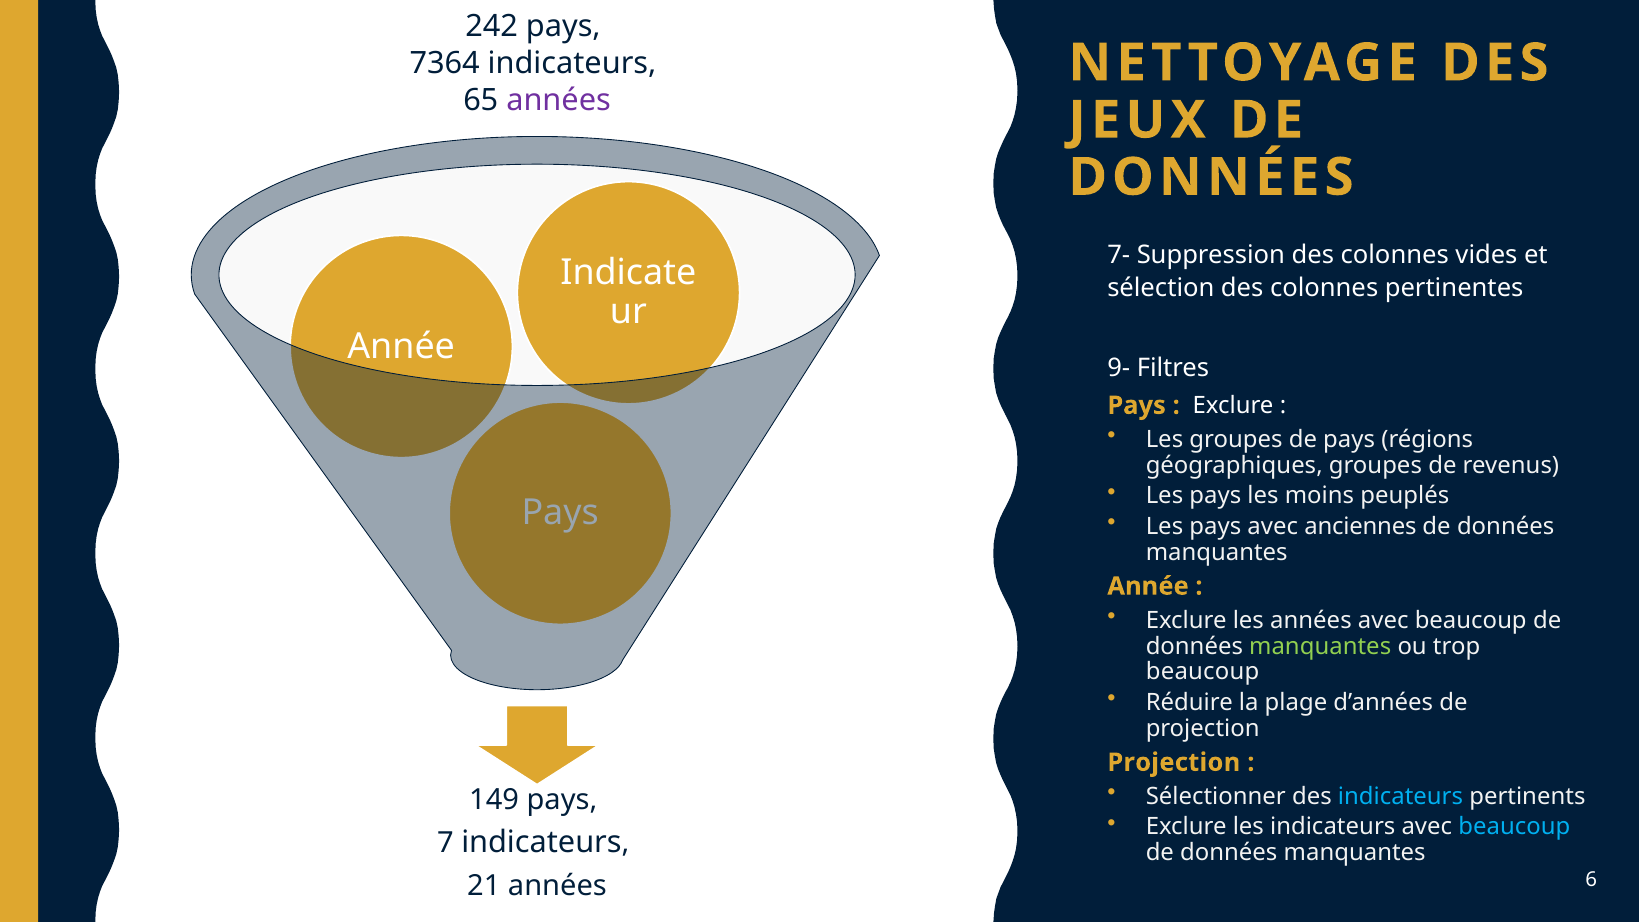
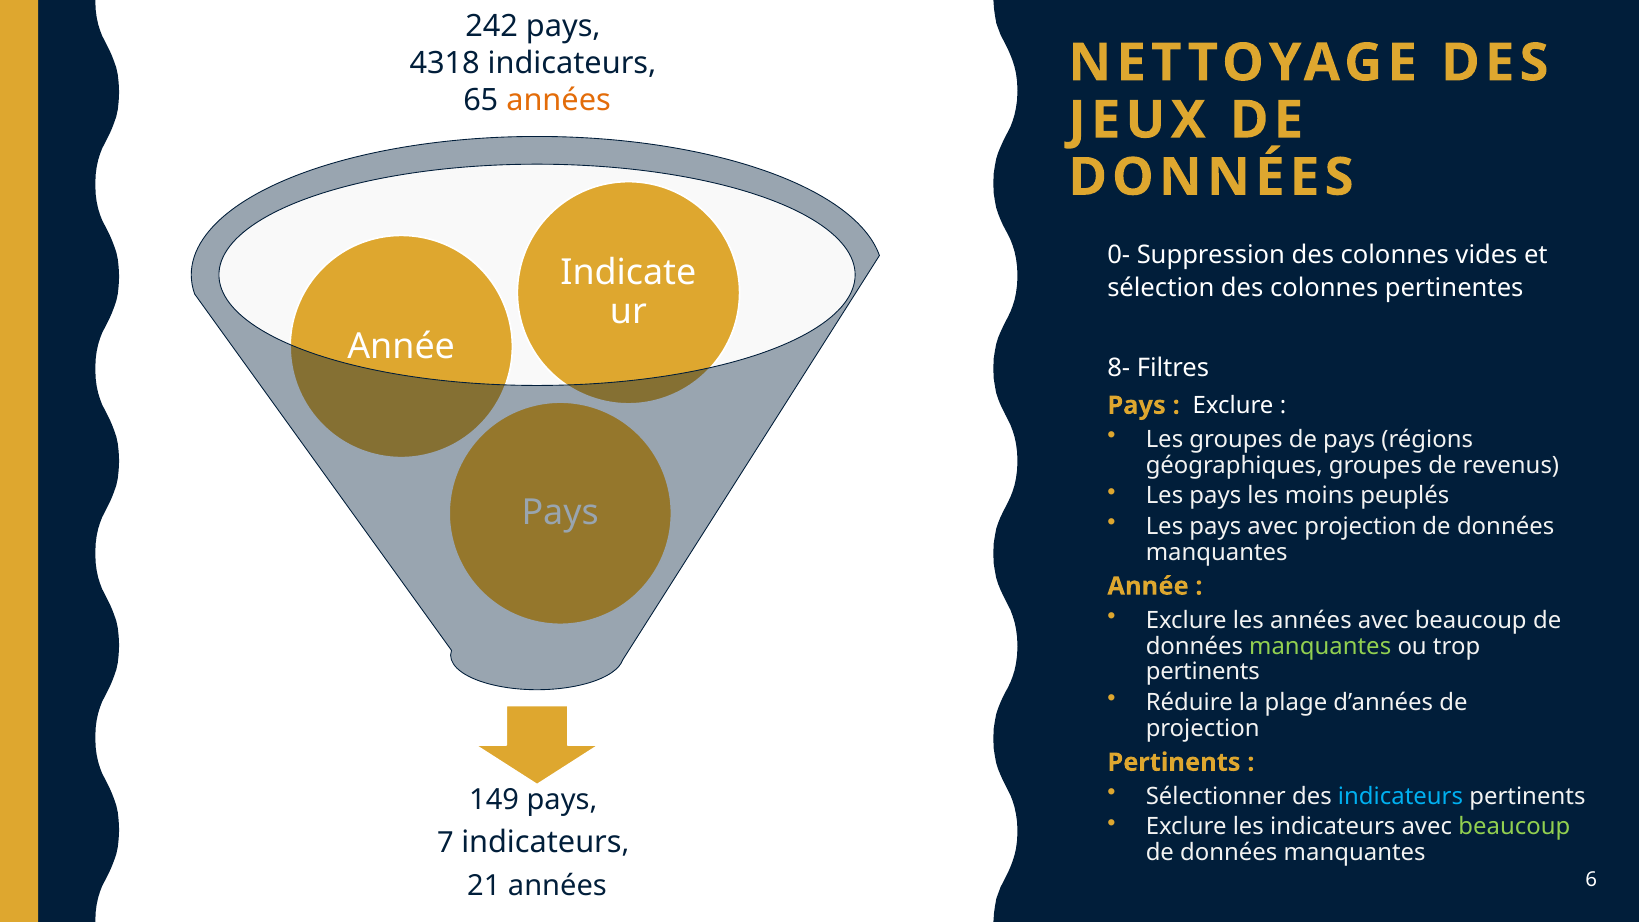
7364: 7364 -> 4318
années at (559, 100) colour: purple -> orange
7-: 7- -> 0-
9-: 9- -> 8-
avec anciennes: anciennes -> projection
beaucoup at (1203, 672): beaucoup -> pertinents
Projection at (1174, 762): Projection -> Pertinents
beaucoup at (1514, 827) colour: light blue -> light green
